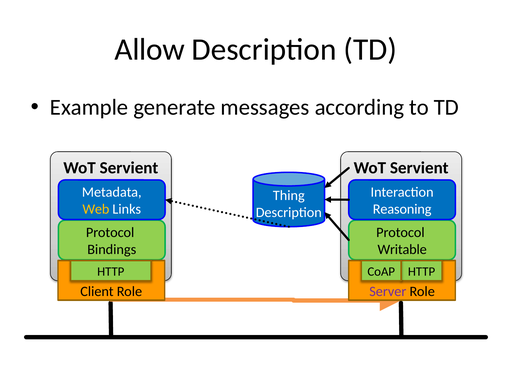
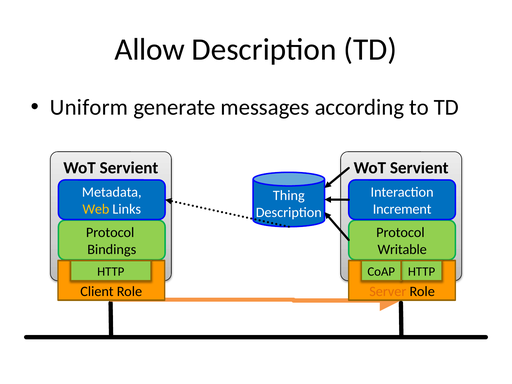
Example: Example -> Uniform
Reasoning: Reasoning -> Increment
Server colour: purple -> orange
